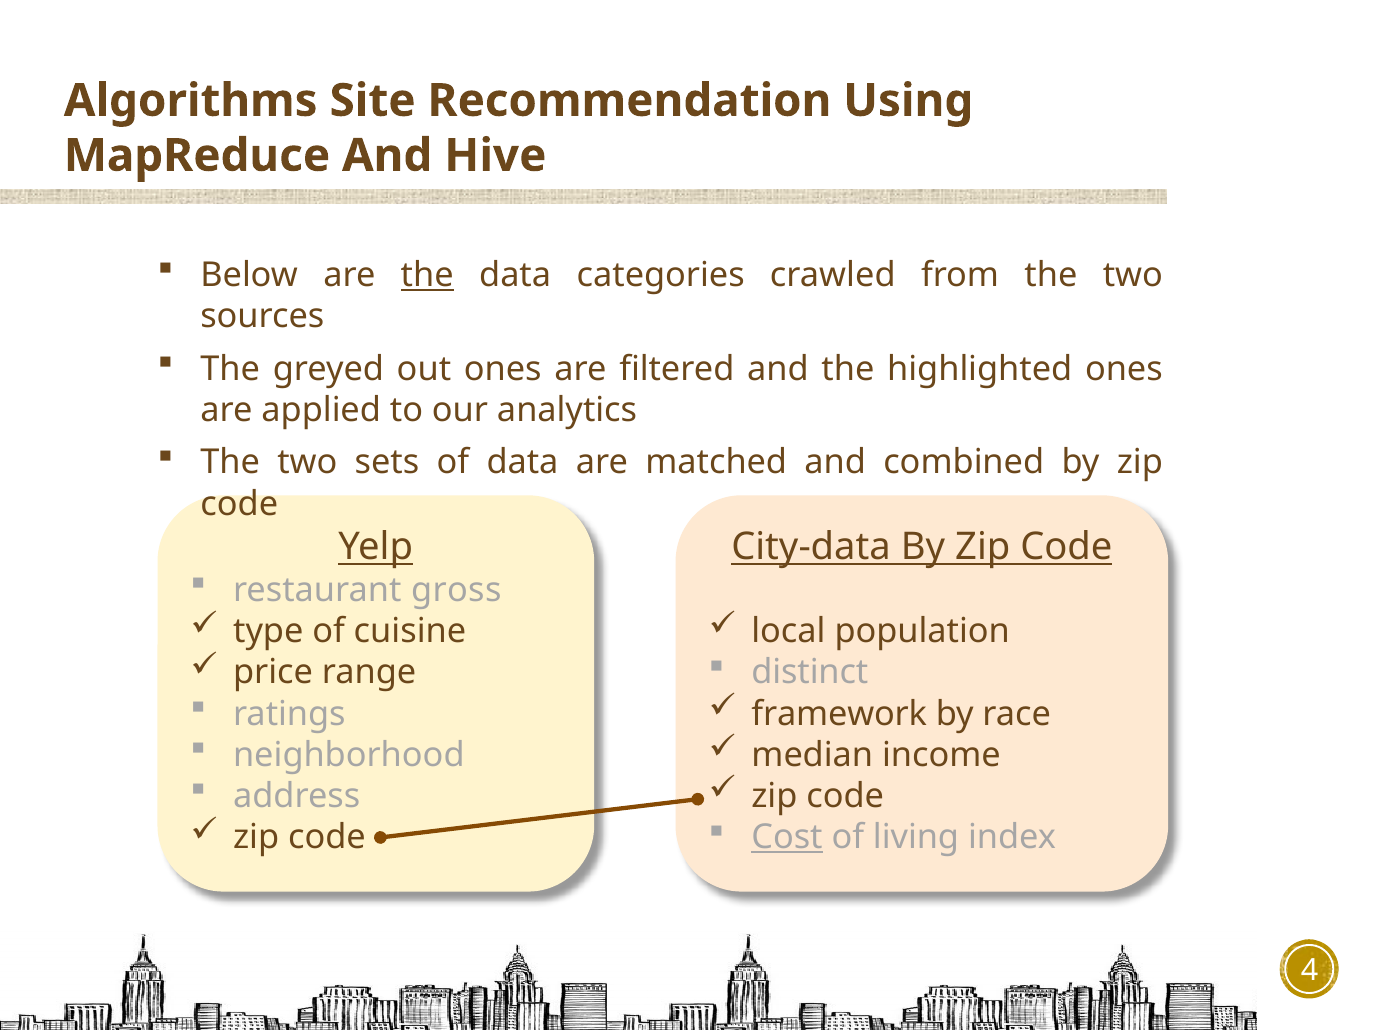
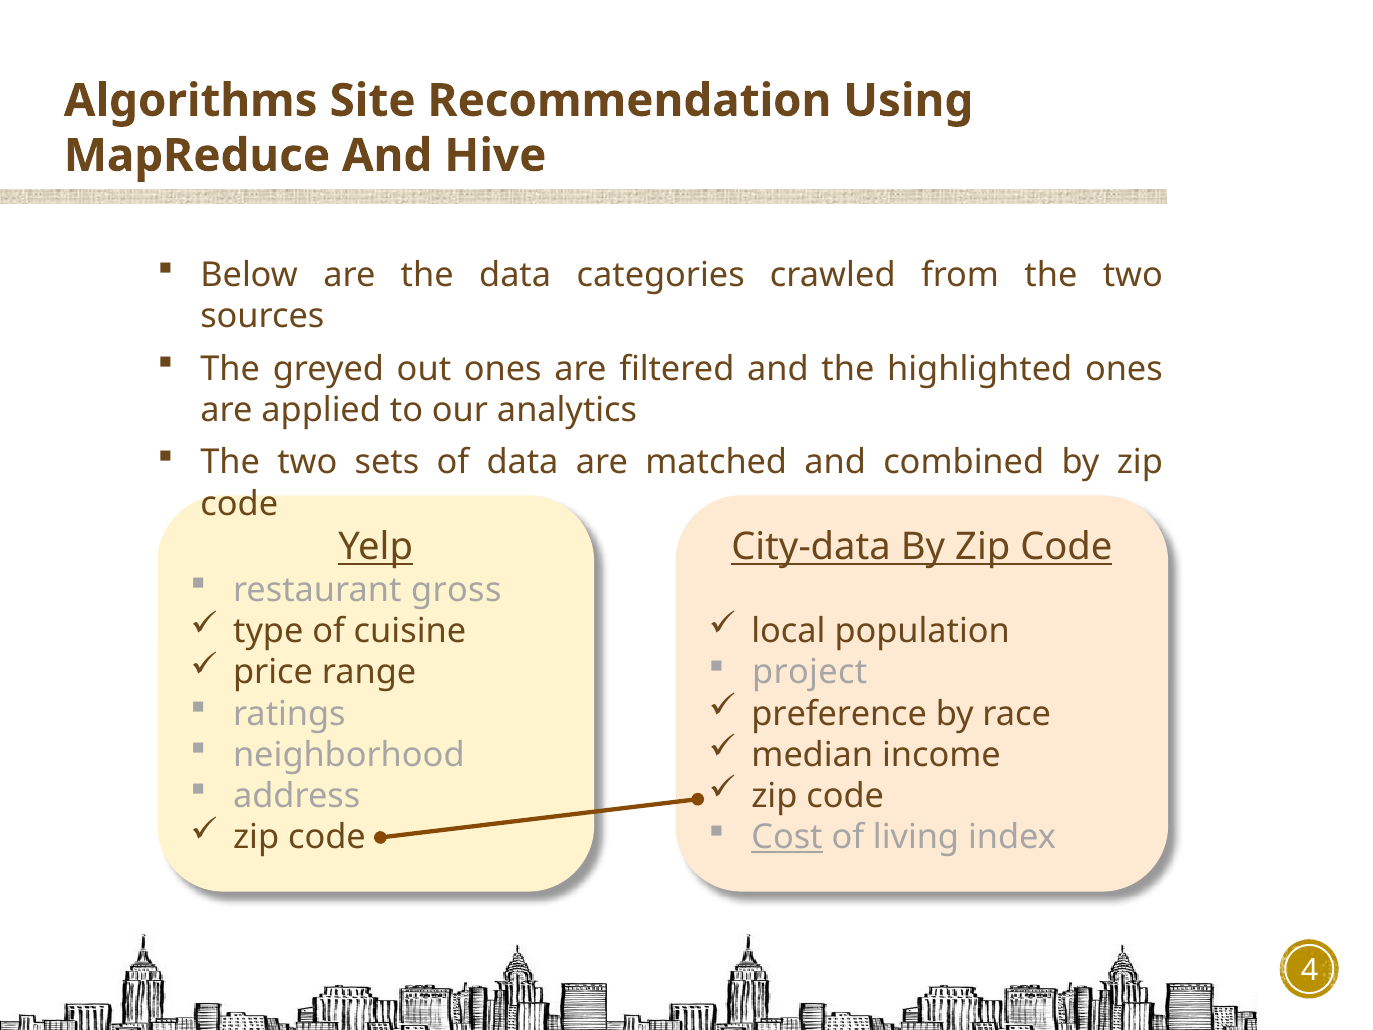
the at (427, 275) underline: present -> none
distinct: distinct -> project
framework: framework -> preference
